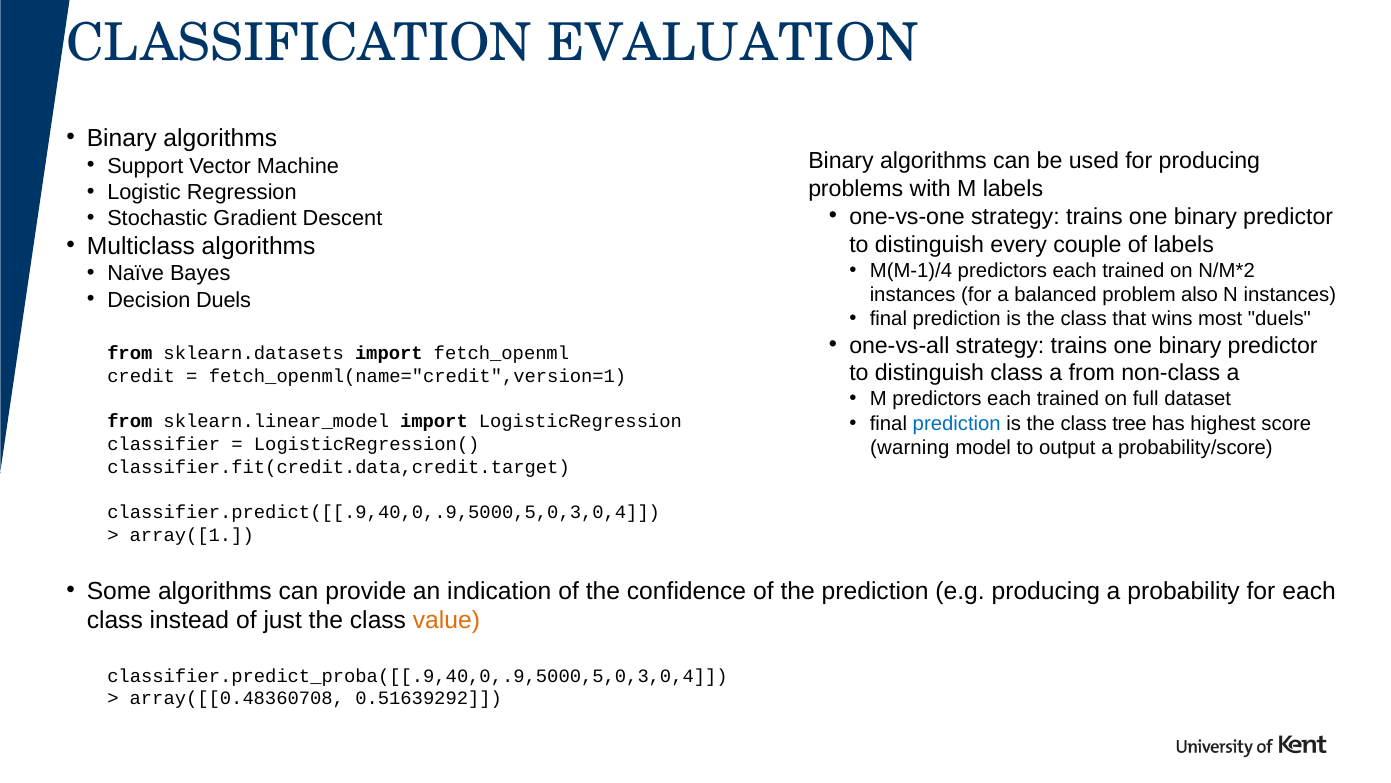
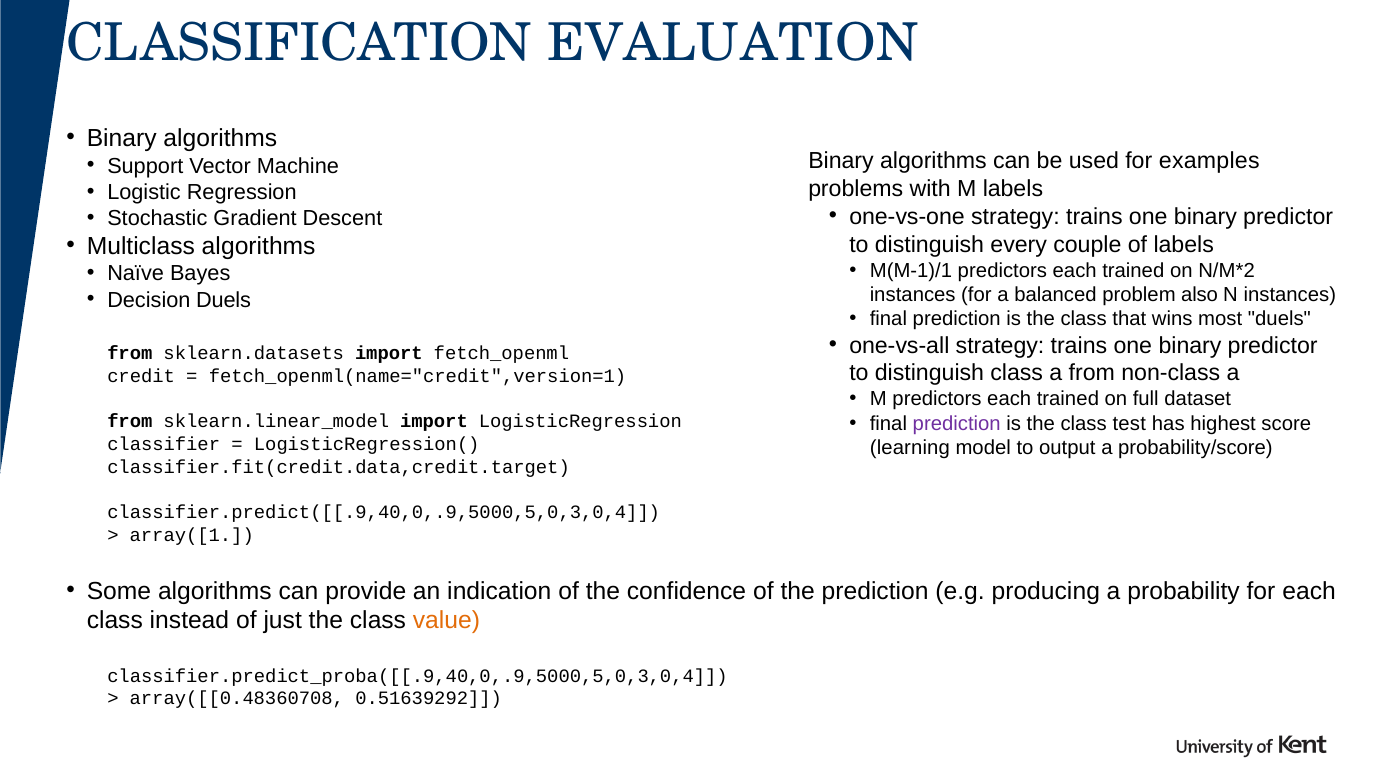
for producing: producing -> examples
M(M-1)/4: M(M-1)/4 -> M(M-1)/1
prediction at (957, 423) colour: blue -> purple
tree: tree -> test
warning: warning -> learning
